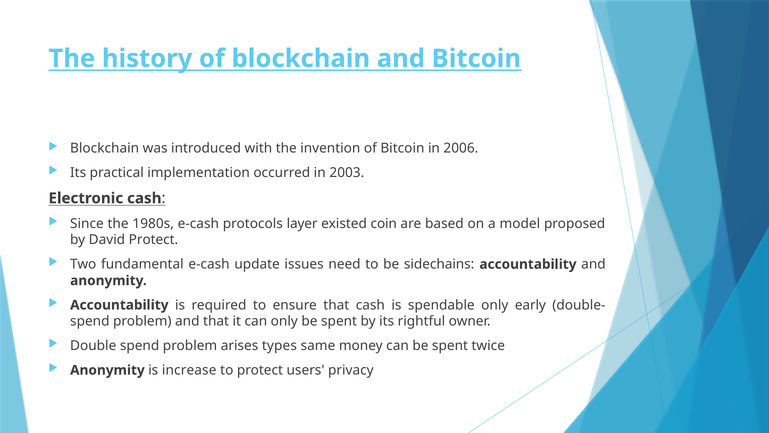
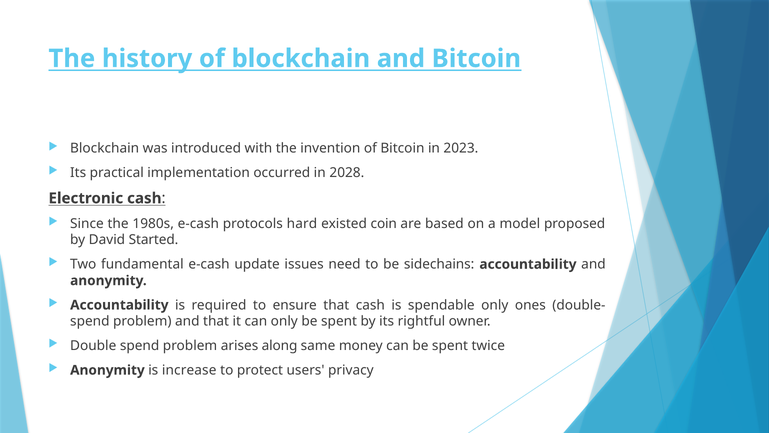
2006: 2006 -> 2023
2003: 2003 -> 2028
layer: layer -> hard
David Protect: Protect -> Started
early: early -> ones
types: types -> along
